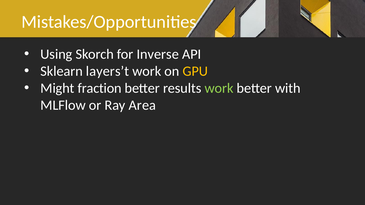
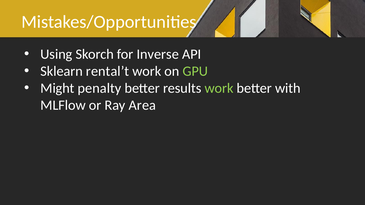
layers’t: layers’t -> rental’t
GPU colour: yellow -> light green
fraction: fraction -> penalty
